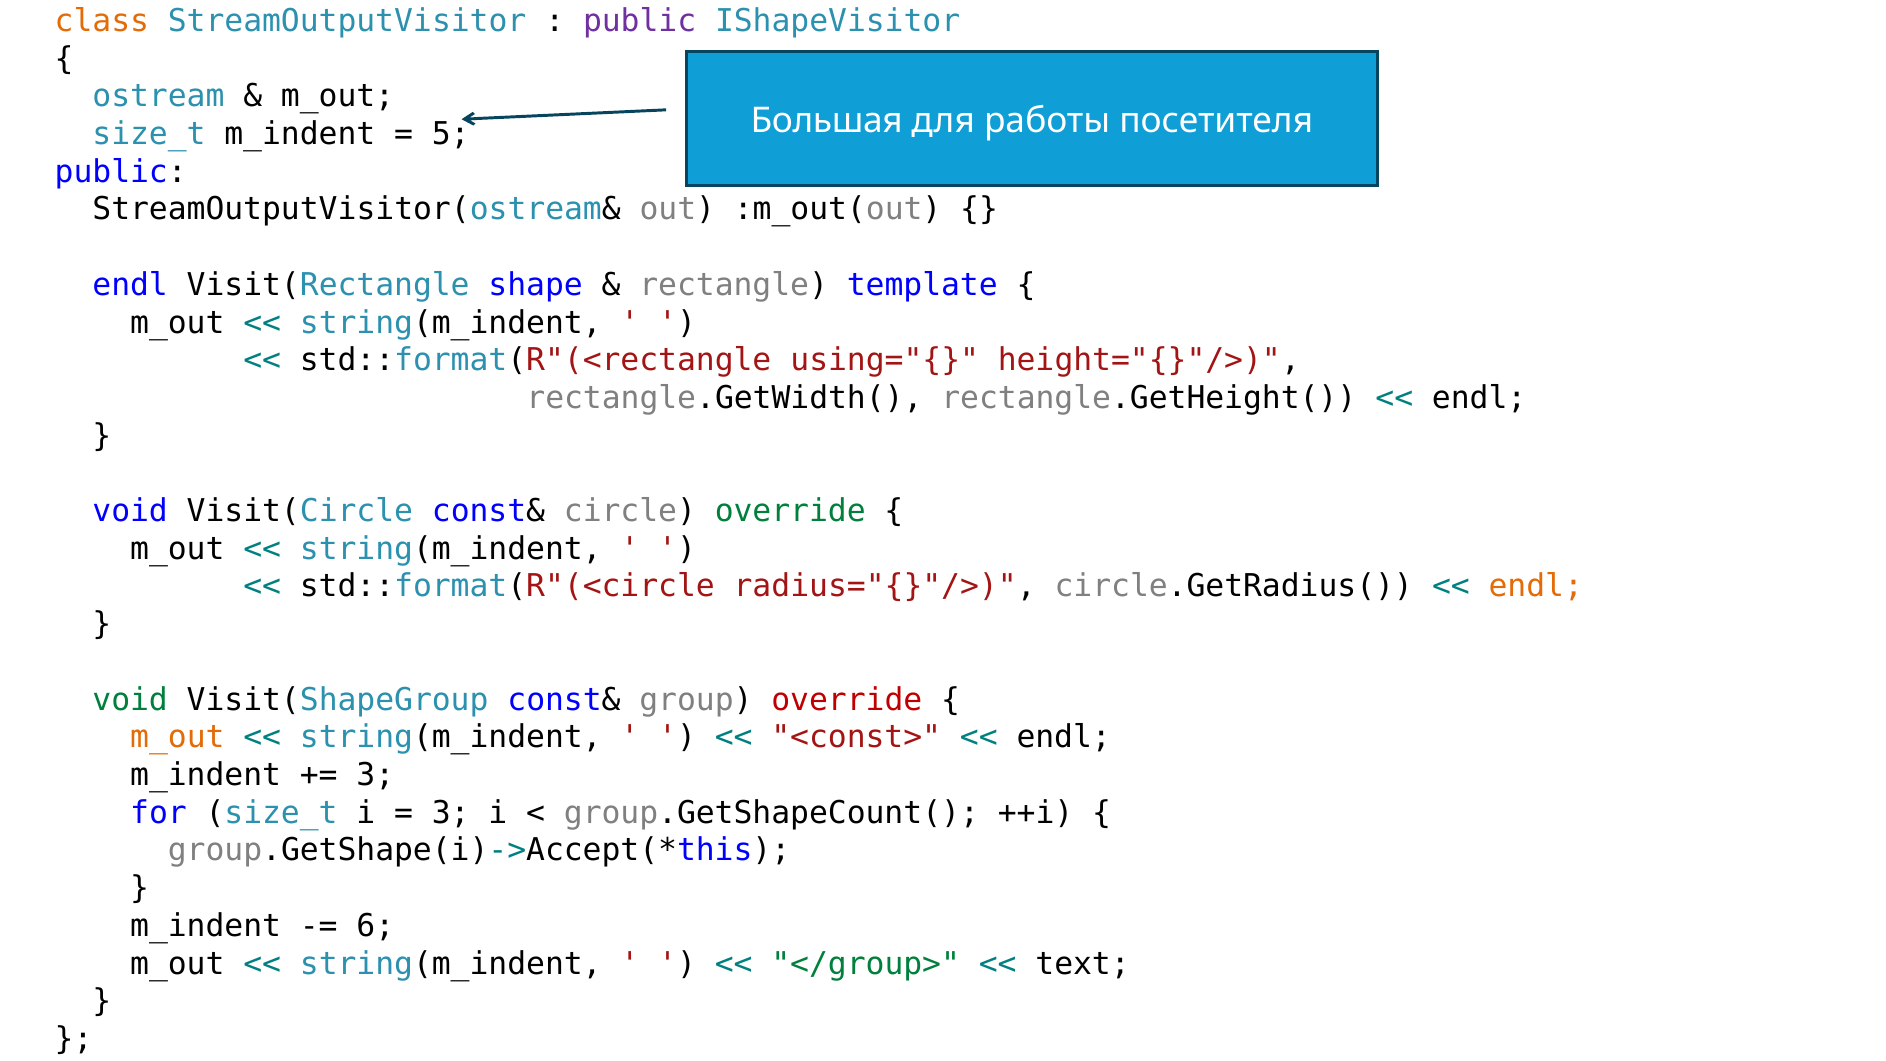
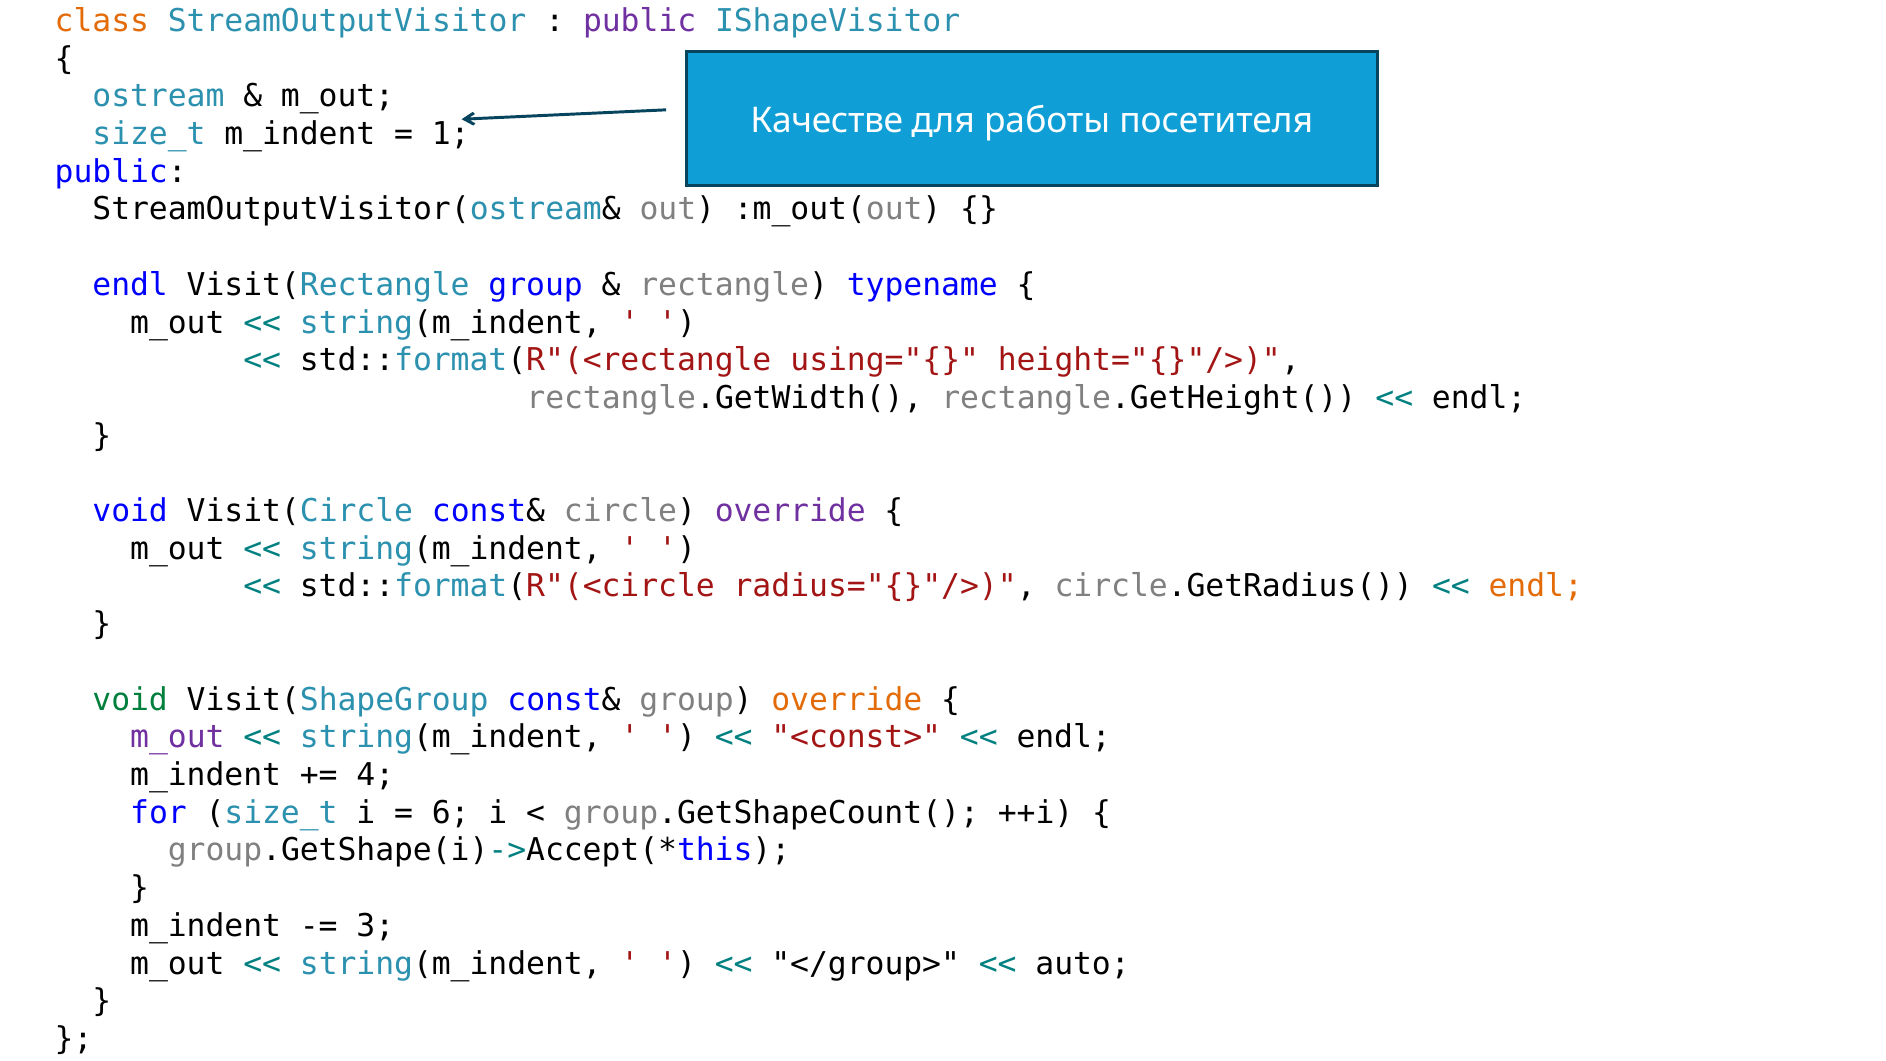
Большая: Большая -> Качестве
5: 5 -> 1
Visit(Rectangle shape: shape -> group
template: template -> typename
override at (790, 511) colour: green -> purple
override at (847, 700) colour: red -> orange
m_out at (177, 737) colour: orange -> purple
3 at (375, 775): 3 -> 4
3 at (451, 813): 3 -> 6
6: 6 -> 3
</group> colour: green -> black
text: text -> auto
